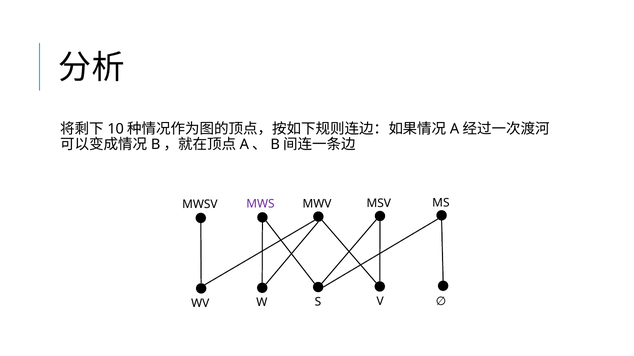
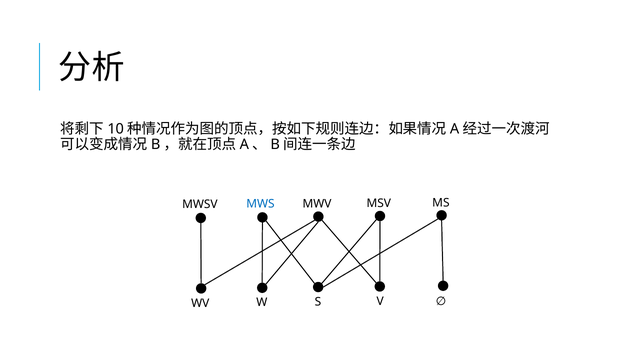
MWS colour: purple -> blue
